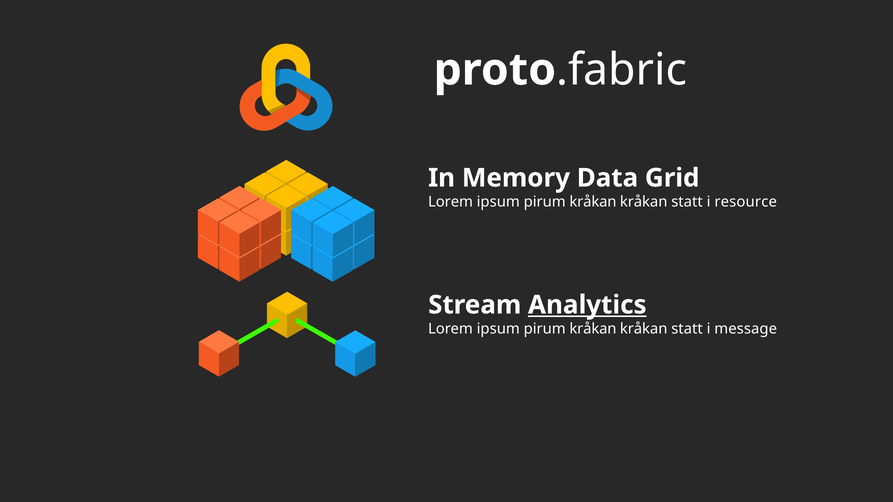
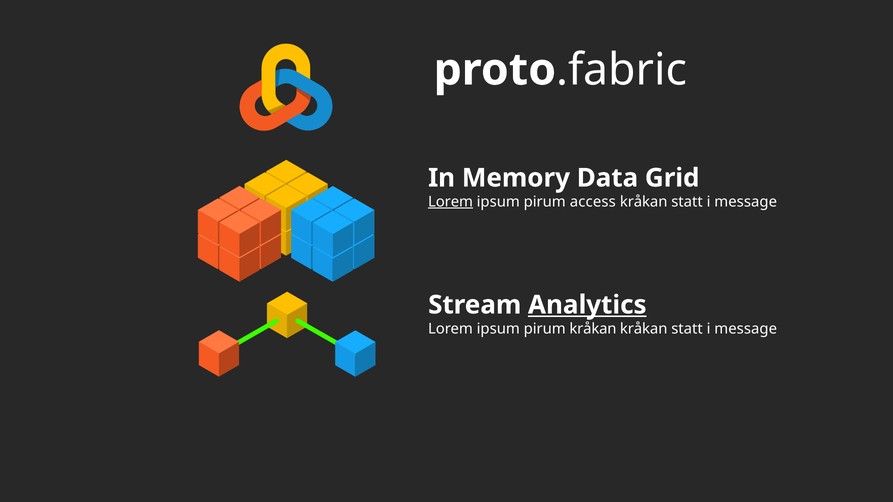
Lorem at (451, 202) underline: none -> present
kråkan at (593, 202): kråkan -> access
resource at (746, 202): resource -> message
